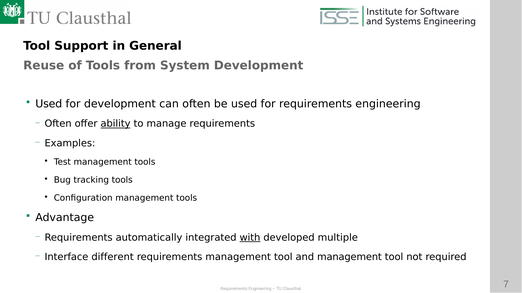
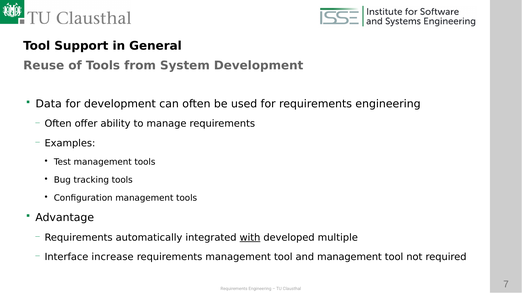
Used at (49, 104): Used -> Data
ability underline: present -> none
different: different -> increase
